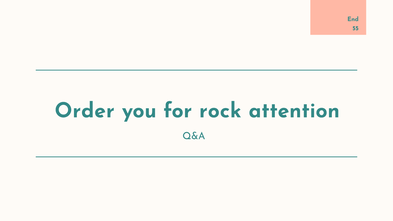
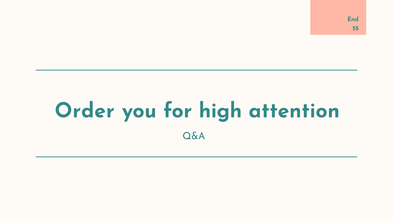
rock: rock -> high
